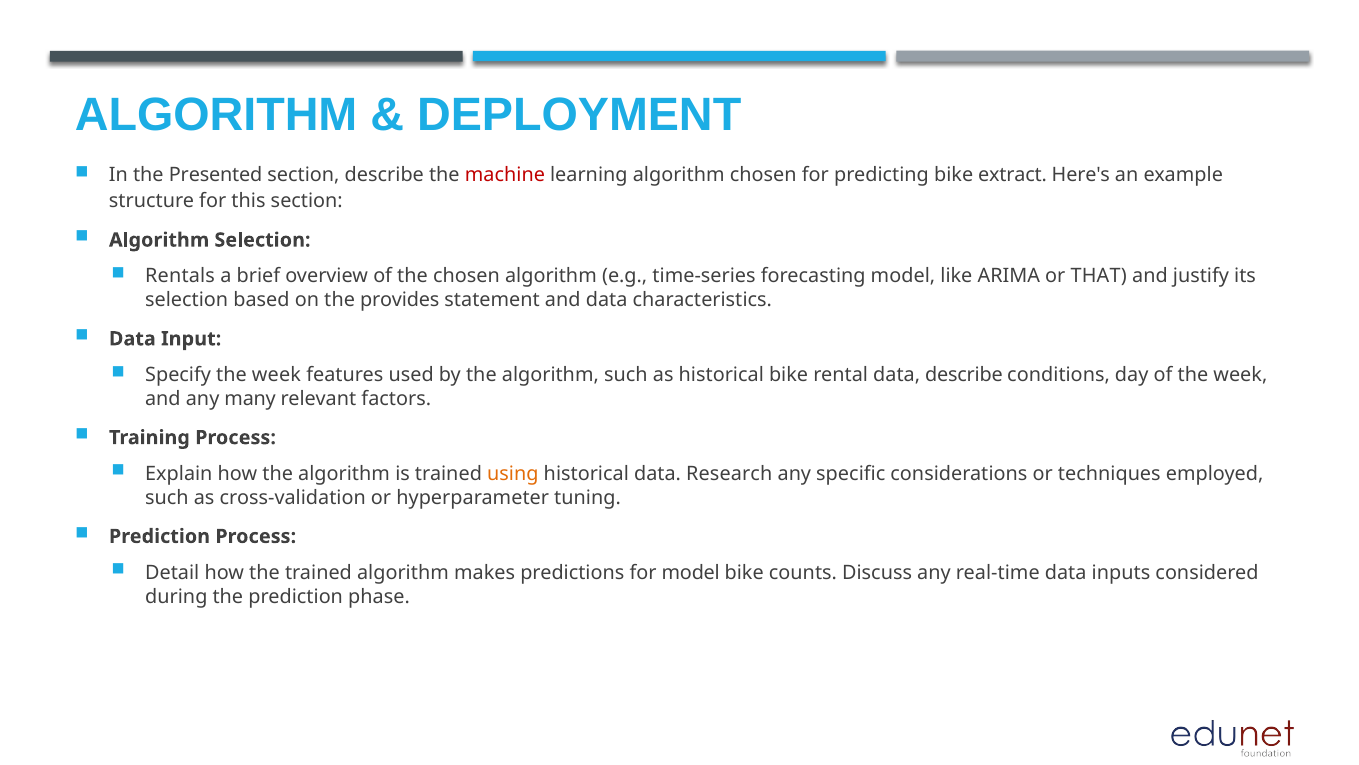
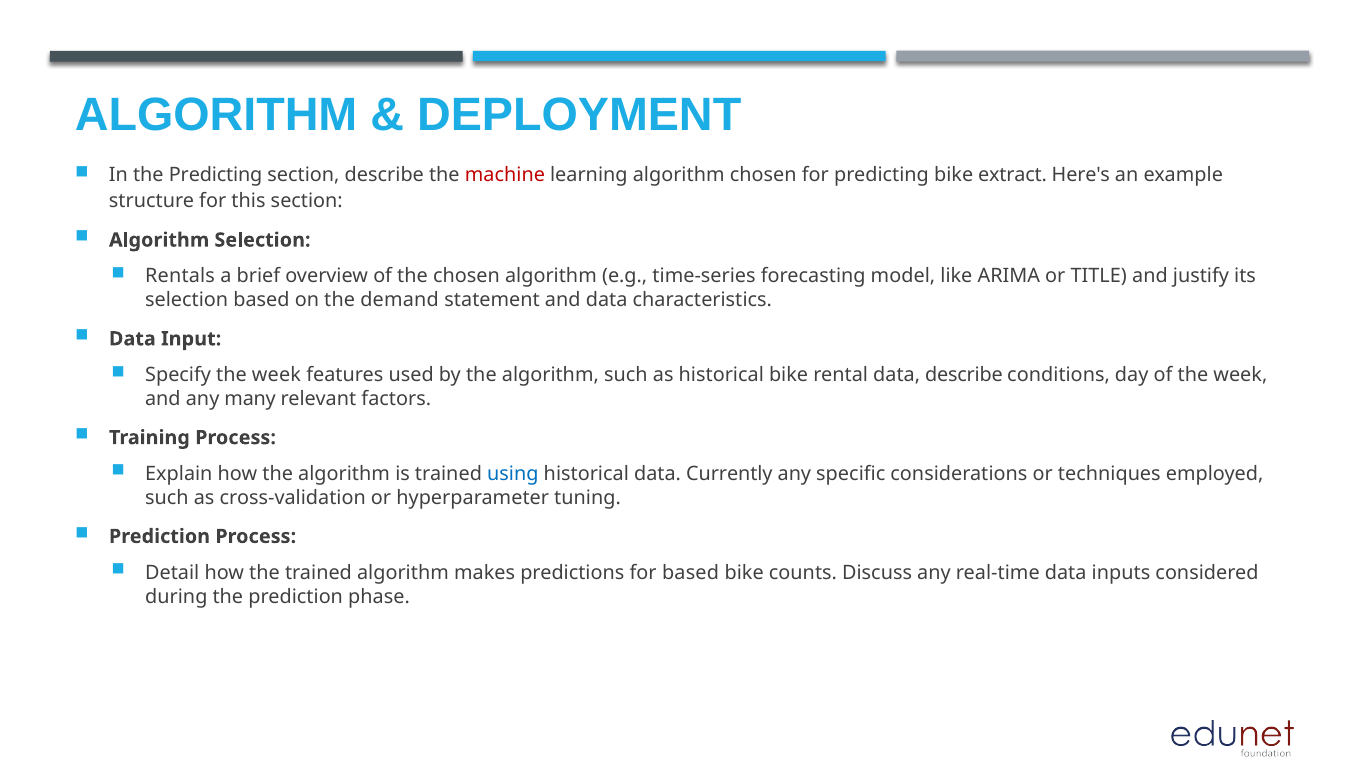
the Presented: Presented -> Predicting
THAT: THAT -> TITLE
provides: provides -> demand
using colour: orange -> blue
Research: Research -> Currently
for model: model -> based
